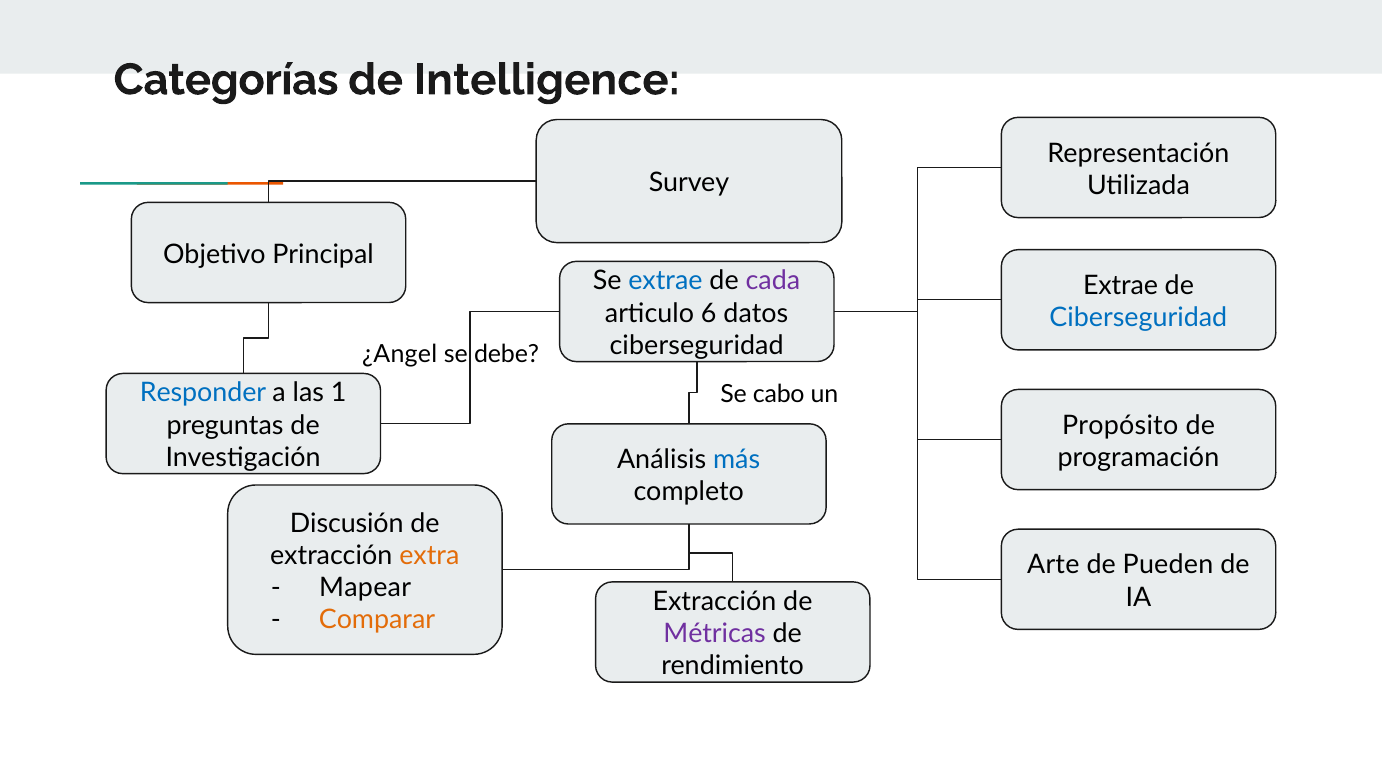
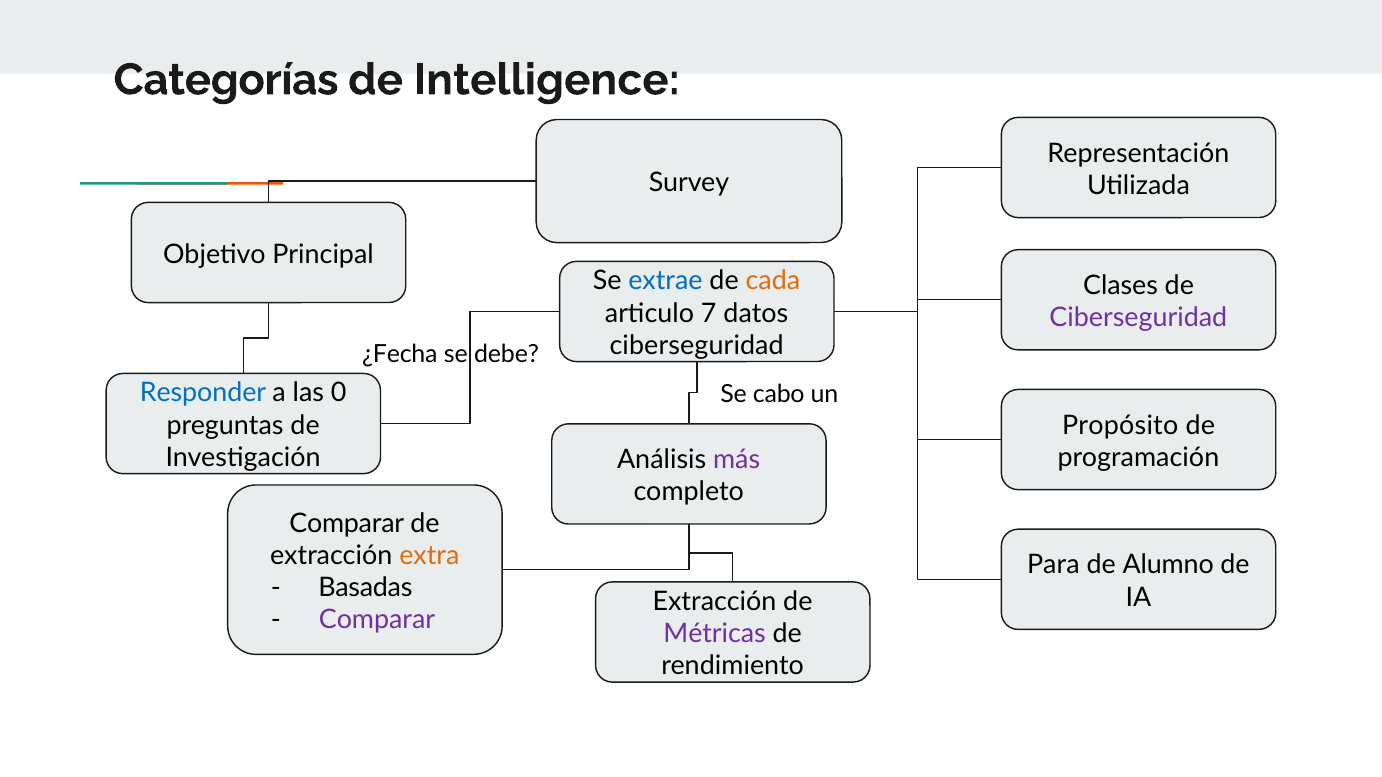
cada colour: purple -> orange
Extrae at (1121, 286): Extrae -> Clases
6: 6 -> 7
Ciberseguridad at (1138, 318) colour: blue -> purple
¿Angel: ¿Angel -> ¿Fecha
1: 1 -> 0
más colour: blue -> purple
Discusión at (347, 523): Discusión -> Comparar
Arte: Arte -> Para
Pueden: Pueden -> Alumno
Mapear: Mapear -> Basadas
Comparar at (377, 620) colour: orange -> purple
